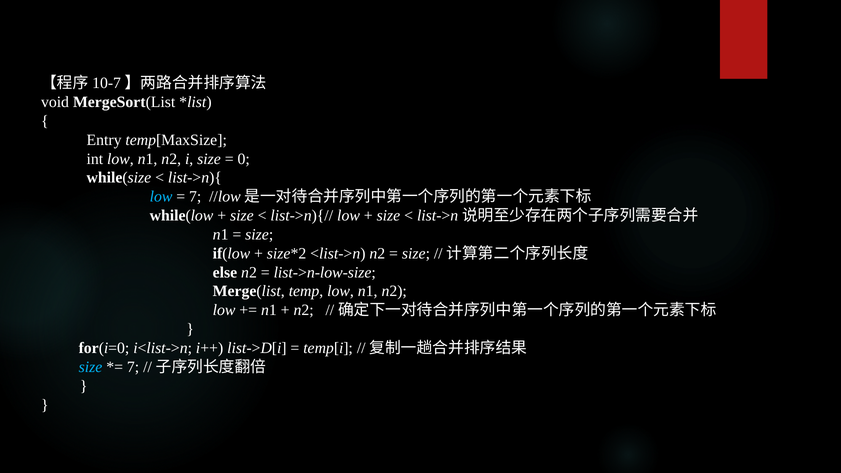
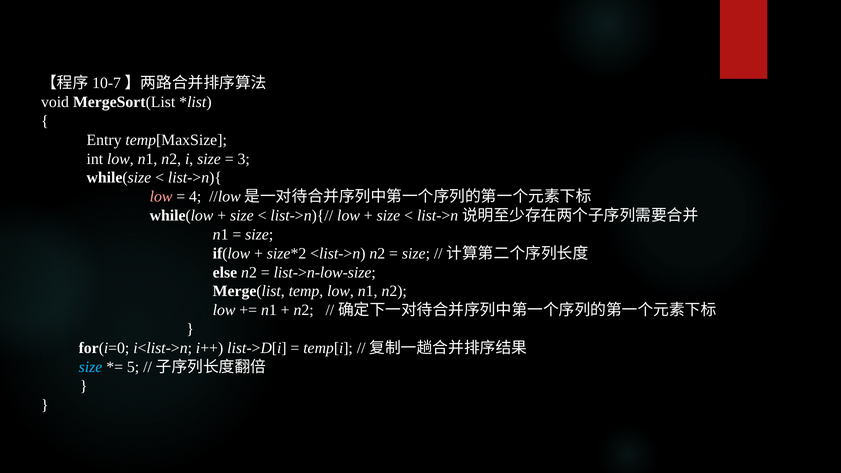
0: 0 -> 3
low at (161, 197) colour: light blue -> pink
7 at (195, 197): 7 -> 4
7 at (133, 367): 7 -> 5
